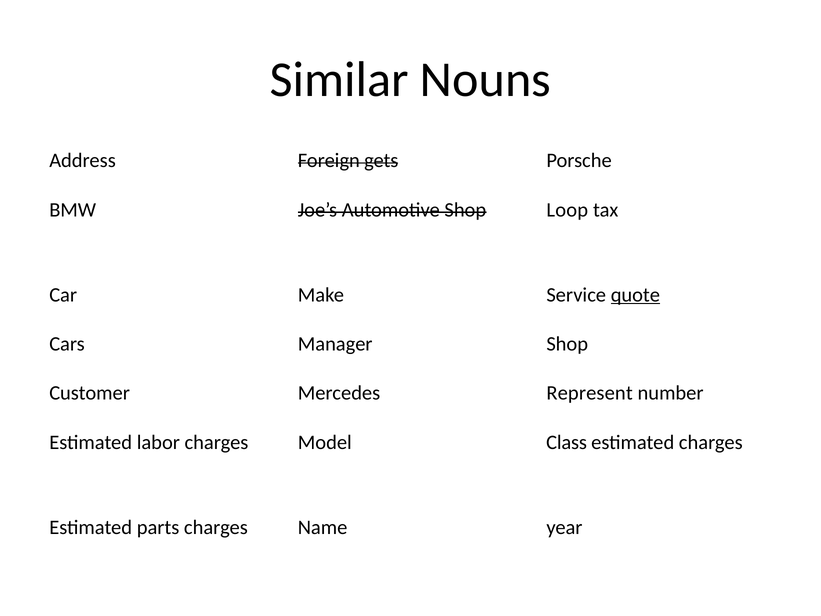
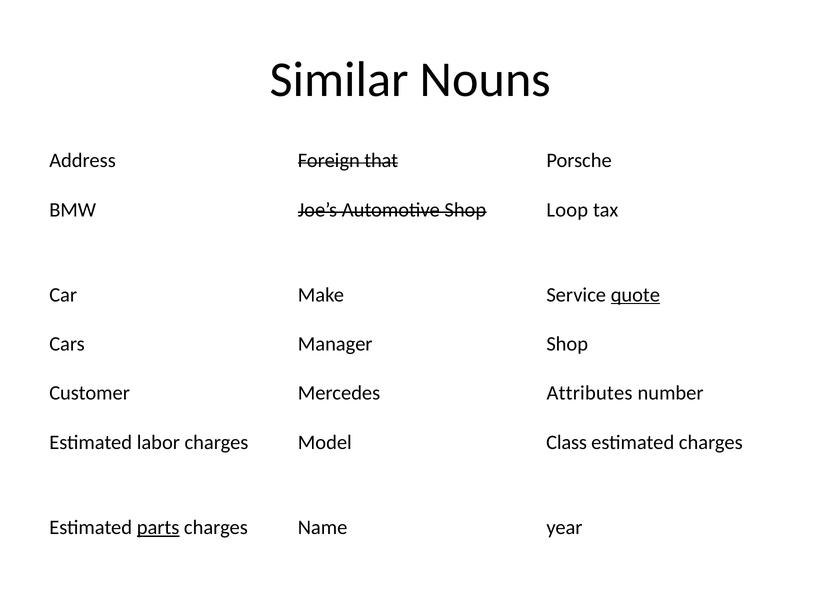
gets: gets -> that
Represent: Represent -> Attributes
parts underline: none -> present
